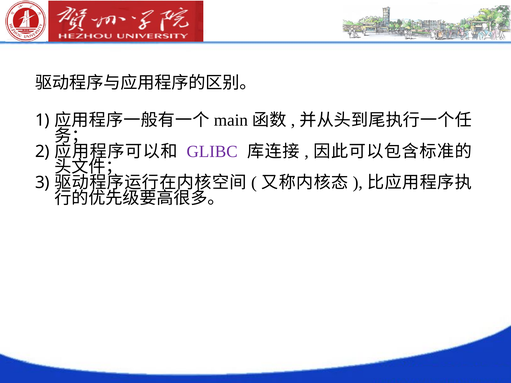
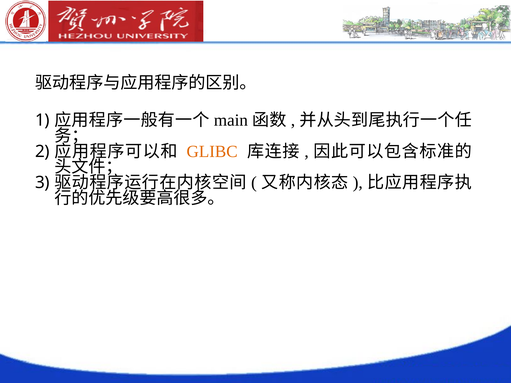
GLIBC colour: purple -> orange
